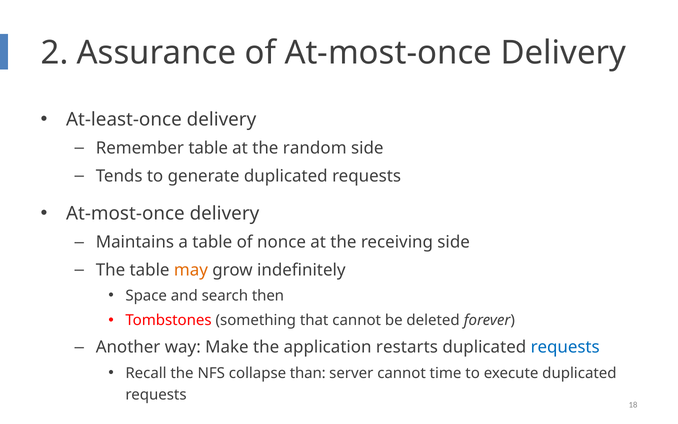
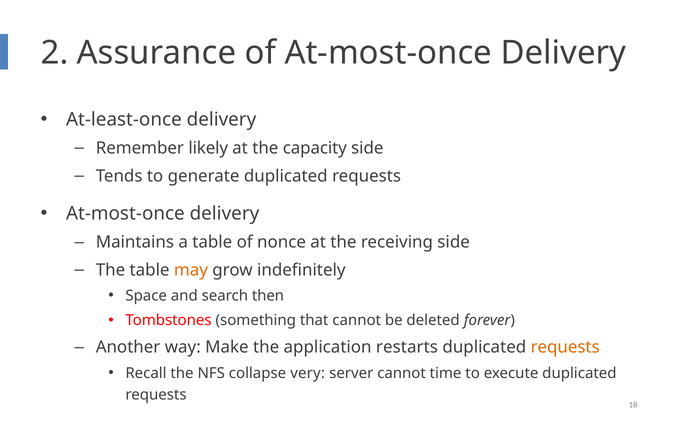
Remember table: table -> likely
random: random -> capacity
requests at (565, 347) colour: blue -> orange
than: than -> very
